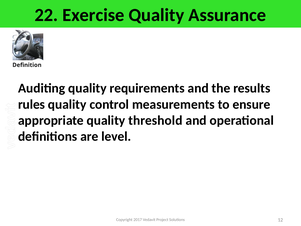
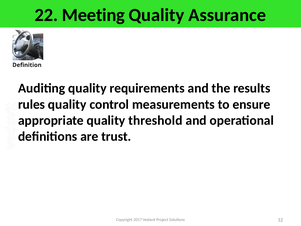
Exercise: Exercise -> Meeting
level: level -> trust
